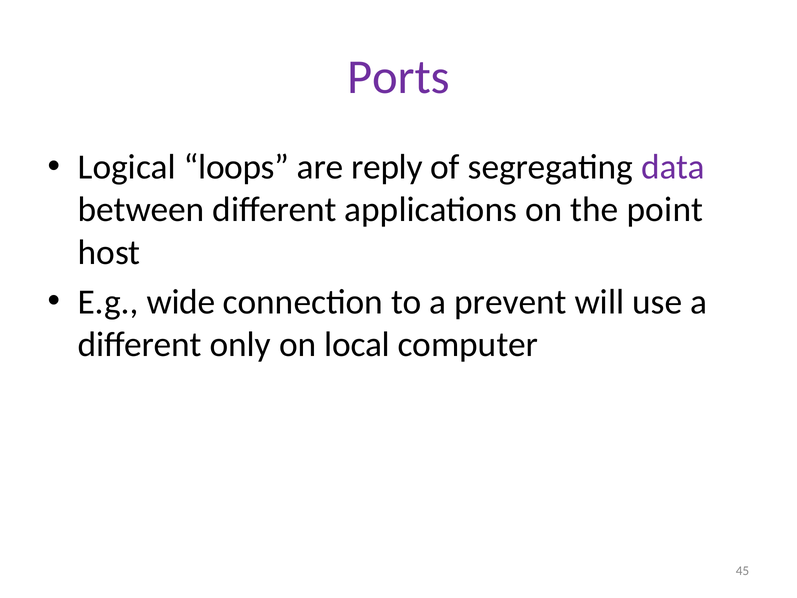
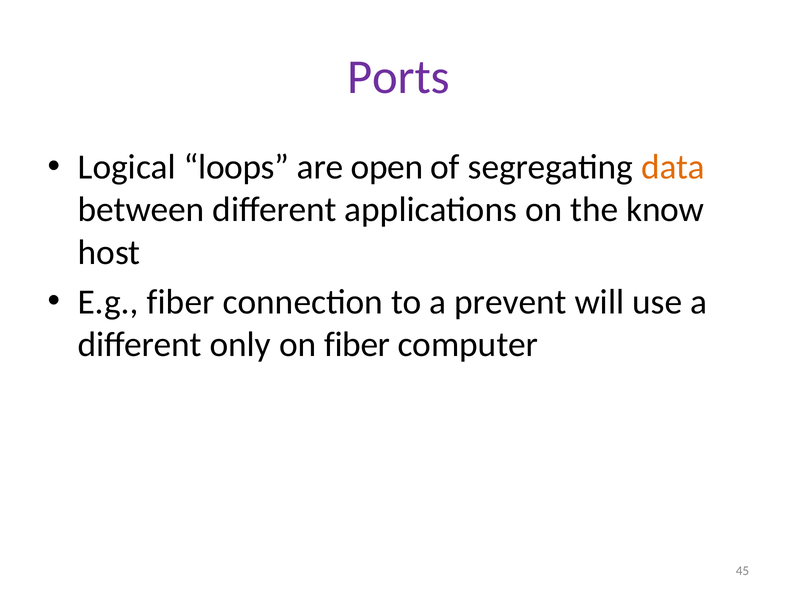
reply: reply -> open
data colour: purple -> orange
point: point -> know
E.g wide: wide -> fiber
on local: local -> fiber
